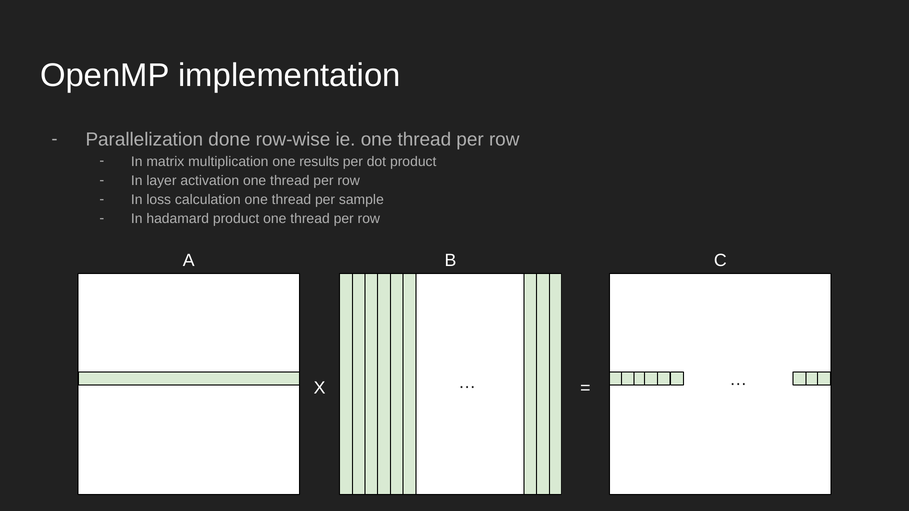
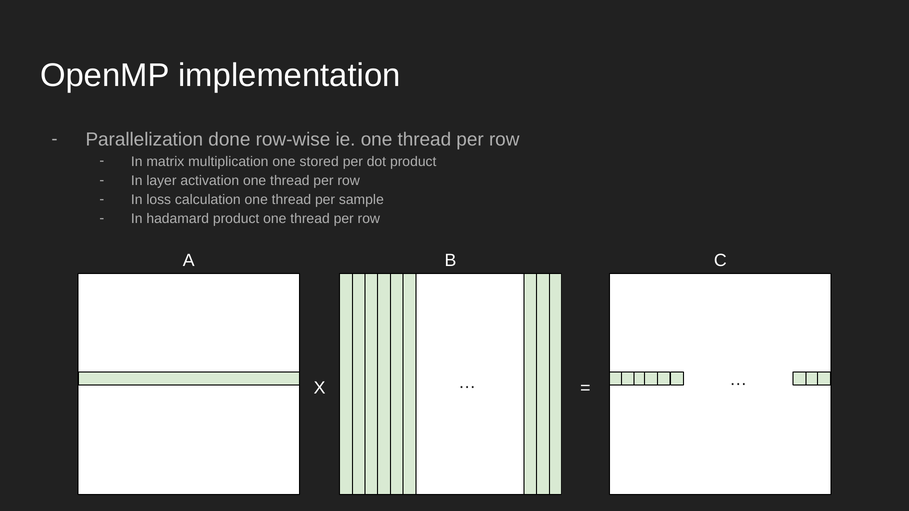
results: results -> stored
